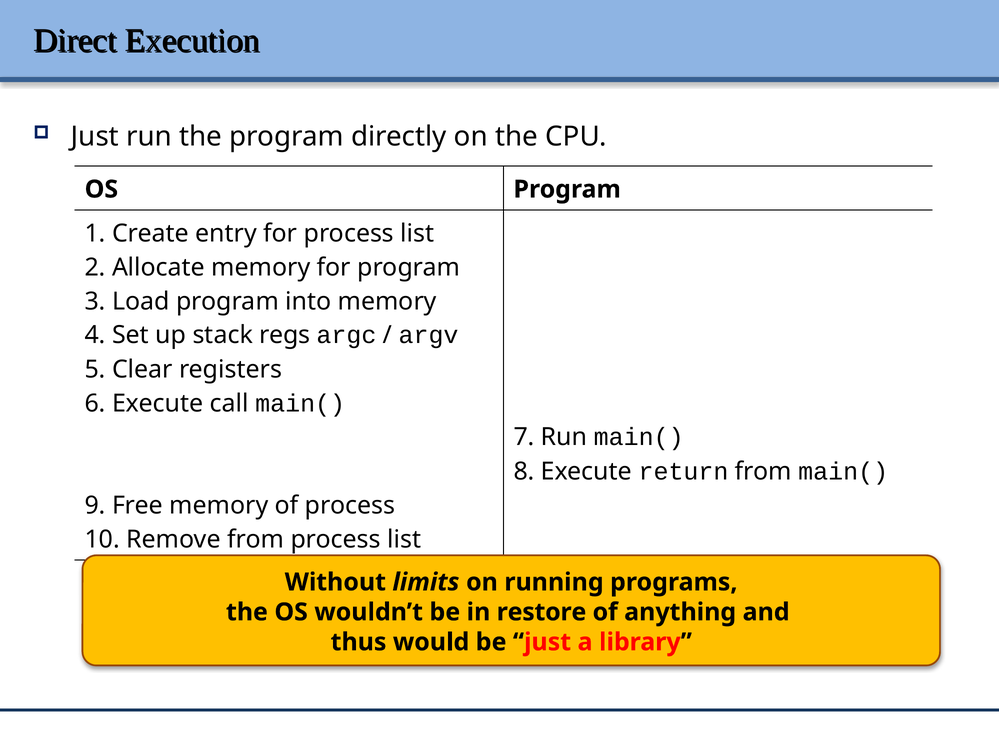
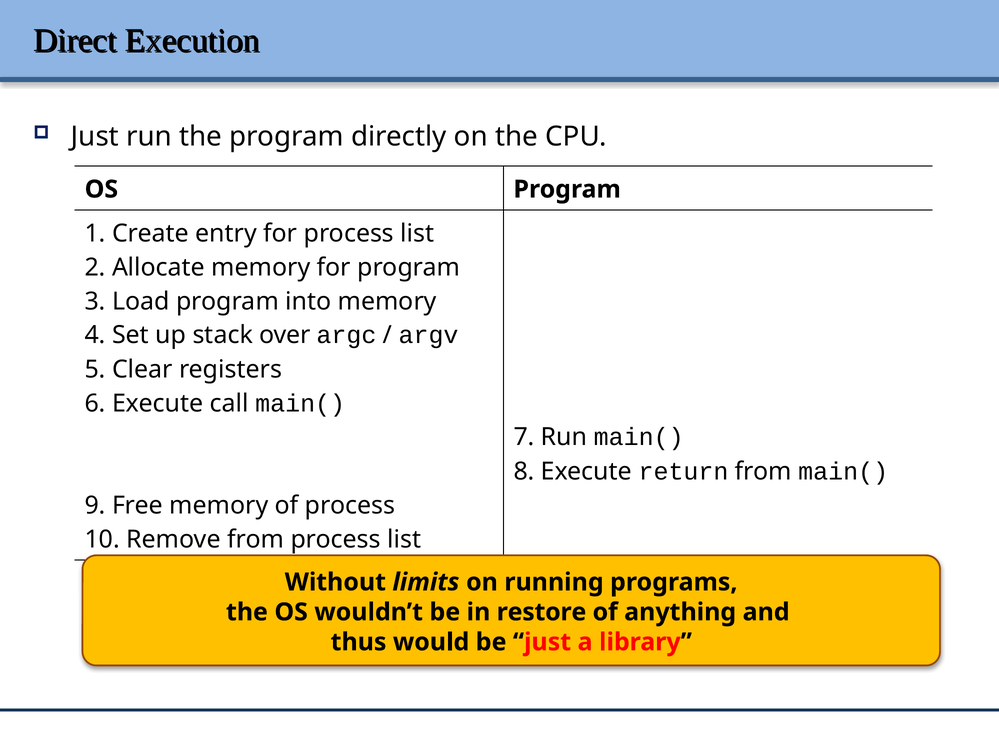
regs: regs -> over
